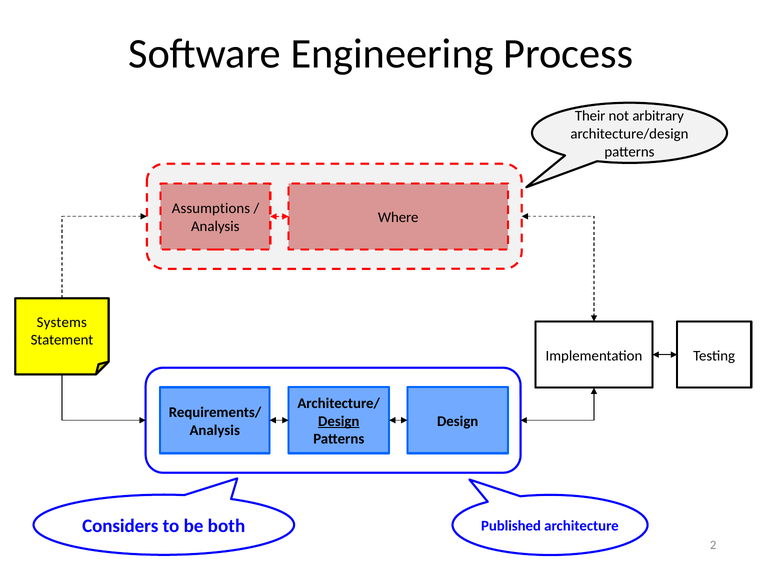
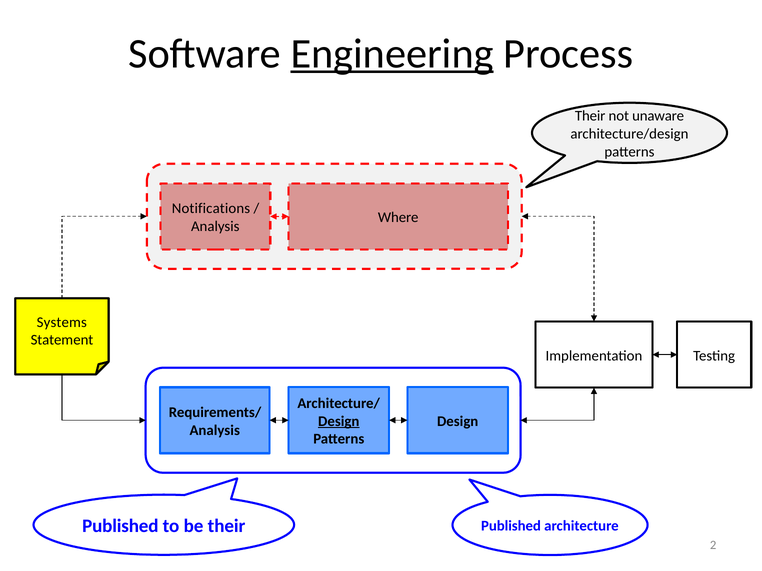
Engineering underline: none -> present
arbitrary: arbitrary -> unaware
Assumptions: Assumptions -> Notifications
Considers at (120, 527): Considers -> Published
be both: both -> their
